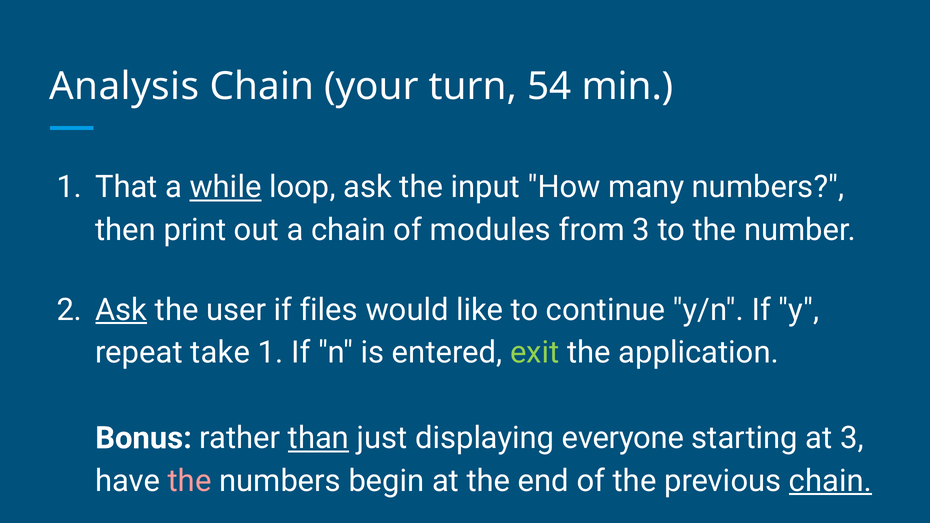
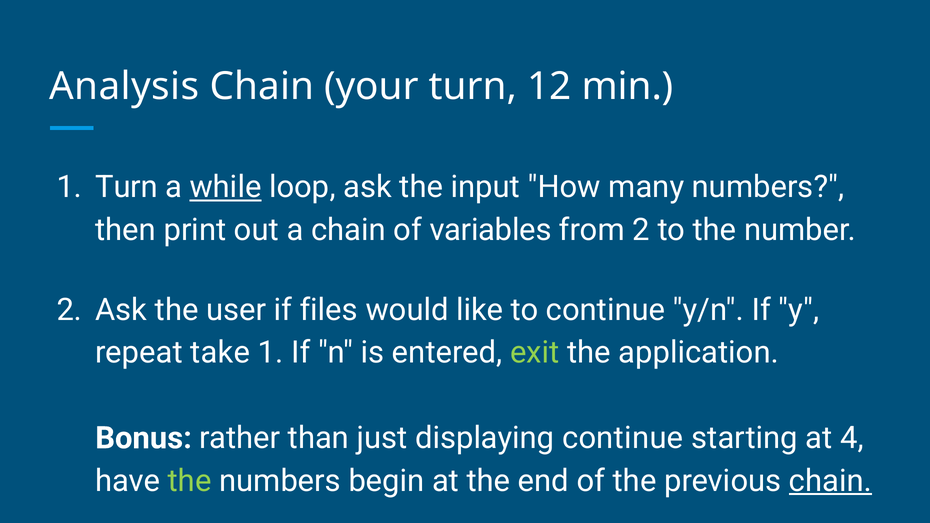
54: 54 -> 12
1 That: That -> Turn
modules: modules -> variables
from 3: 3 -> 2
Ask at (121, 310) underline: present -> none
than underline: present -> none
displaying everyone: everyone -> continue
at 3: 3 -> 4
the at (190, 481) colour: pink -> light green
